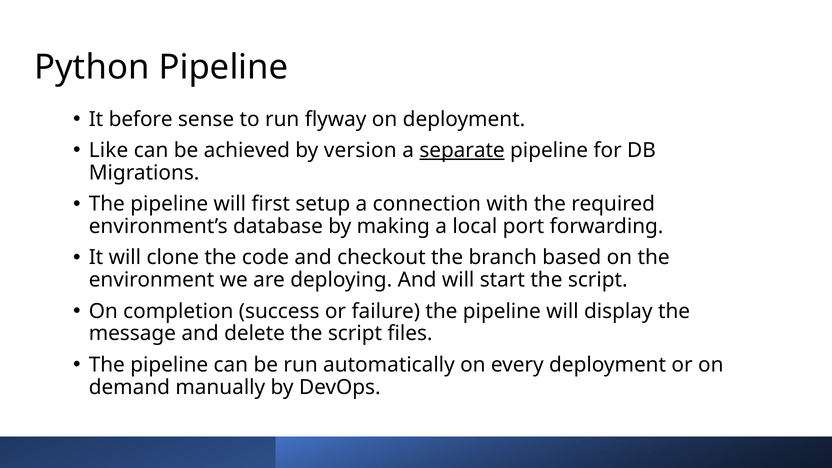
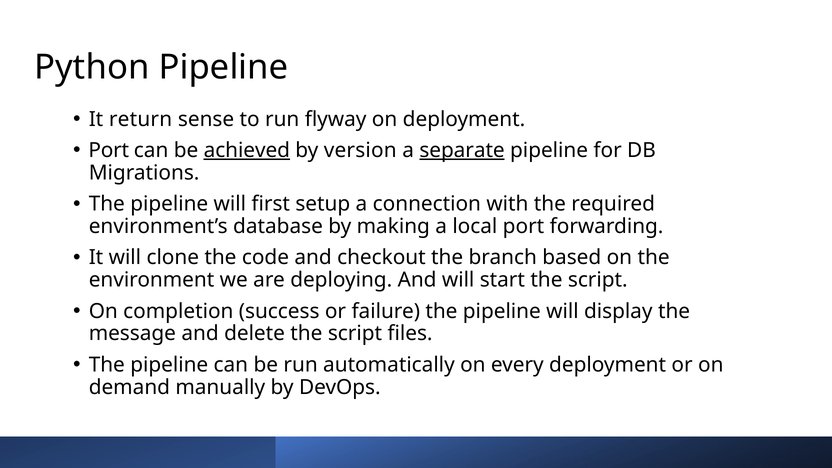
before: before -> return
Like at (109, 150): Like -> Port
achieved underline: none -> present
